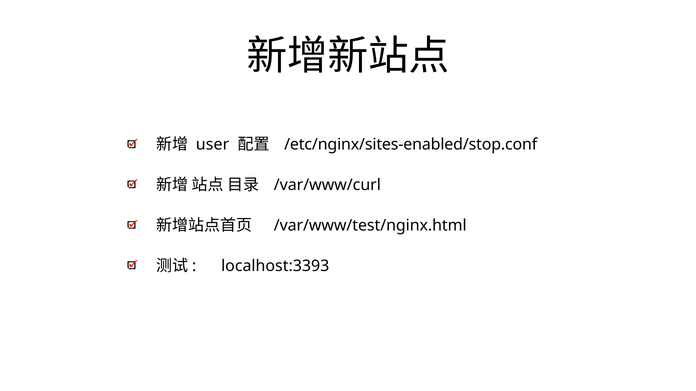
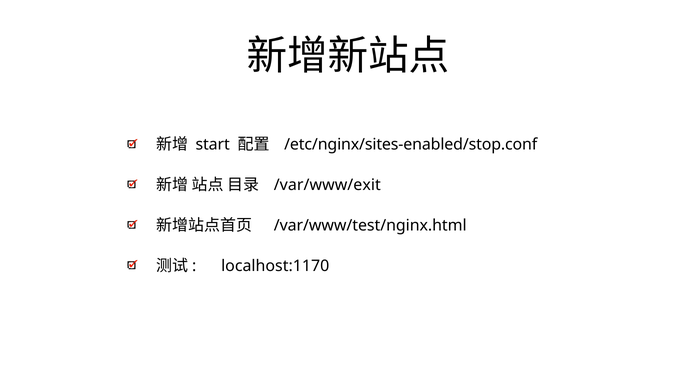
user: user -> start
/var/www/curl: /var/www/curl -> /var/www/exit
localhost:3393: localhost:3393 -> localhost:1170
